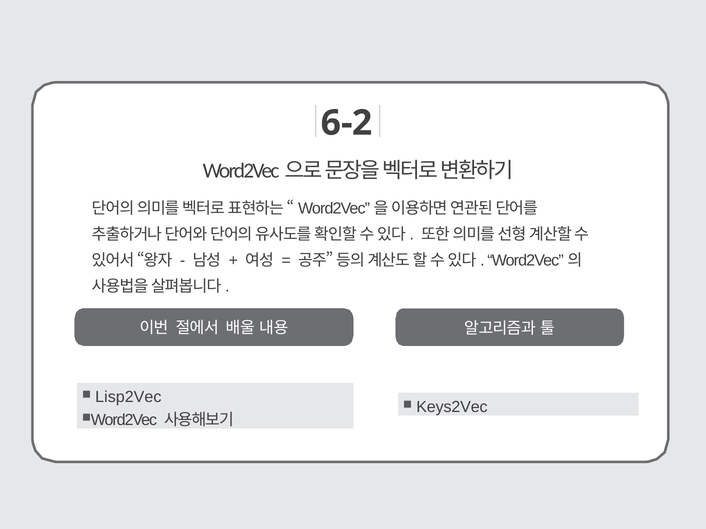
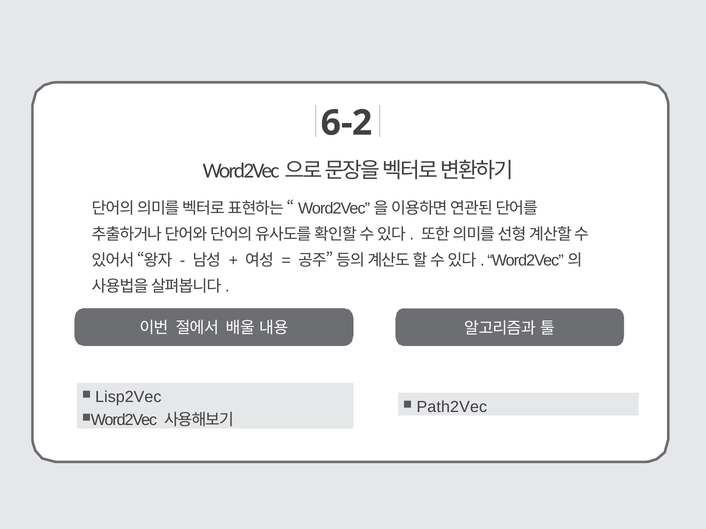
Keys2Vec: Keys2Vec -> Path2Vec
